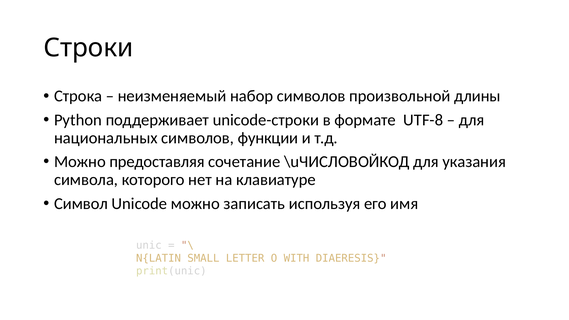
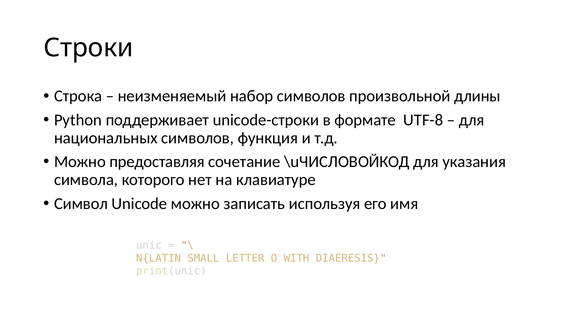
функции: функции -> функция
